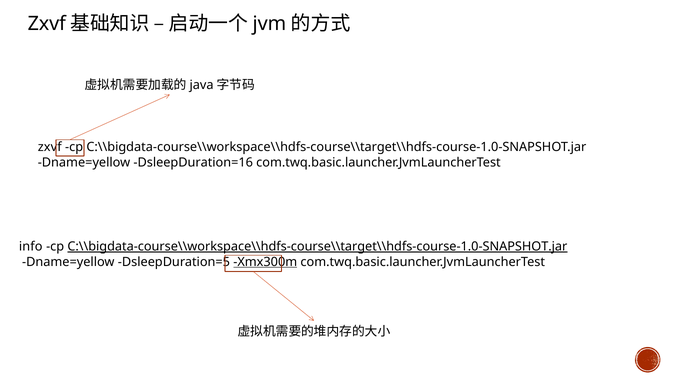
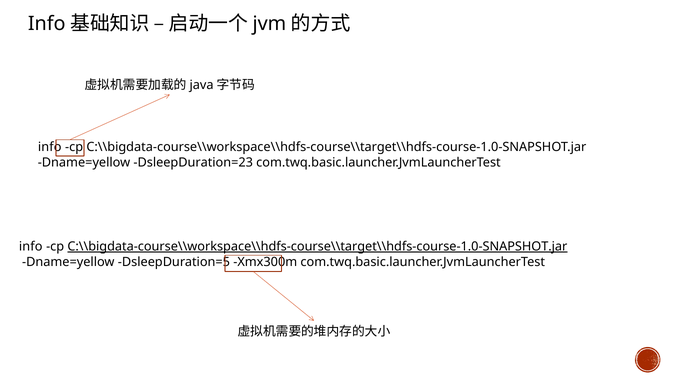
Zxvf at (47, 24): Zxvf -> Info
zxvf at (50, 147): zxvf -> info
DsleepDuration=16: DsleepDuration=16 -> DsleepDuration=23
Xmx300m underline: present -> none
